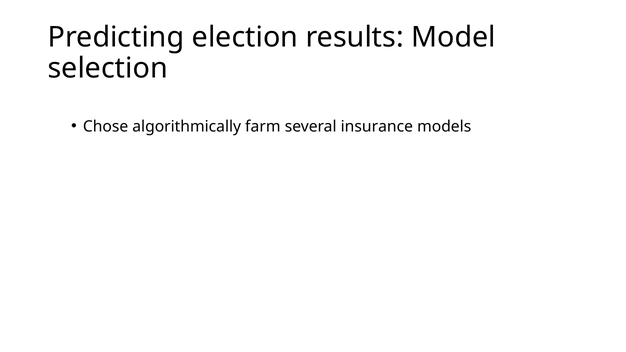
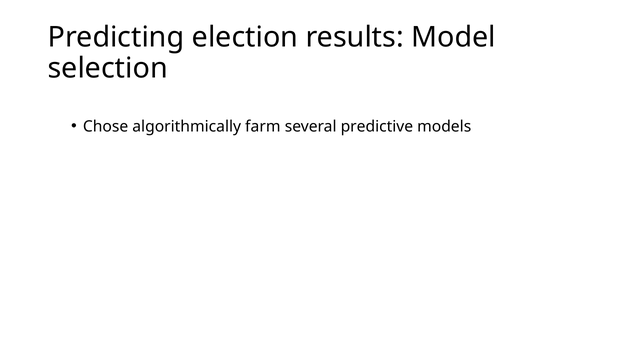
insurance: insurance -> predictive
